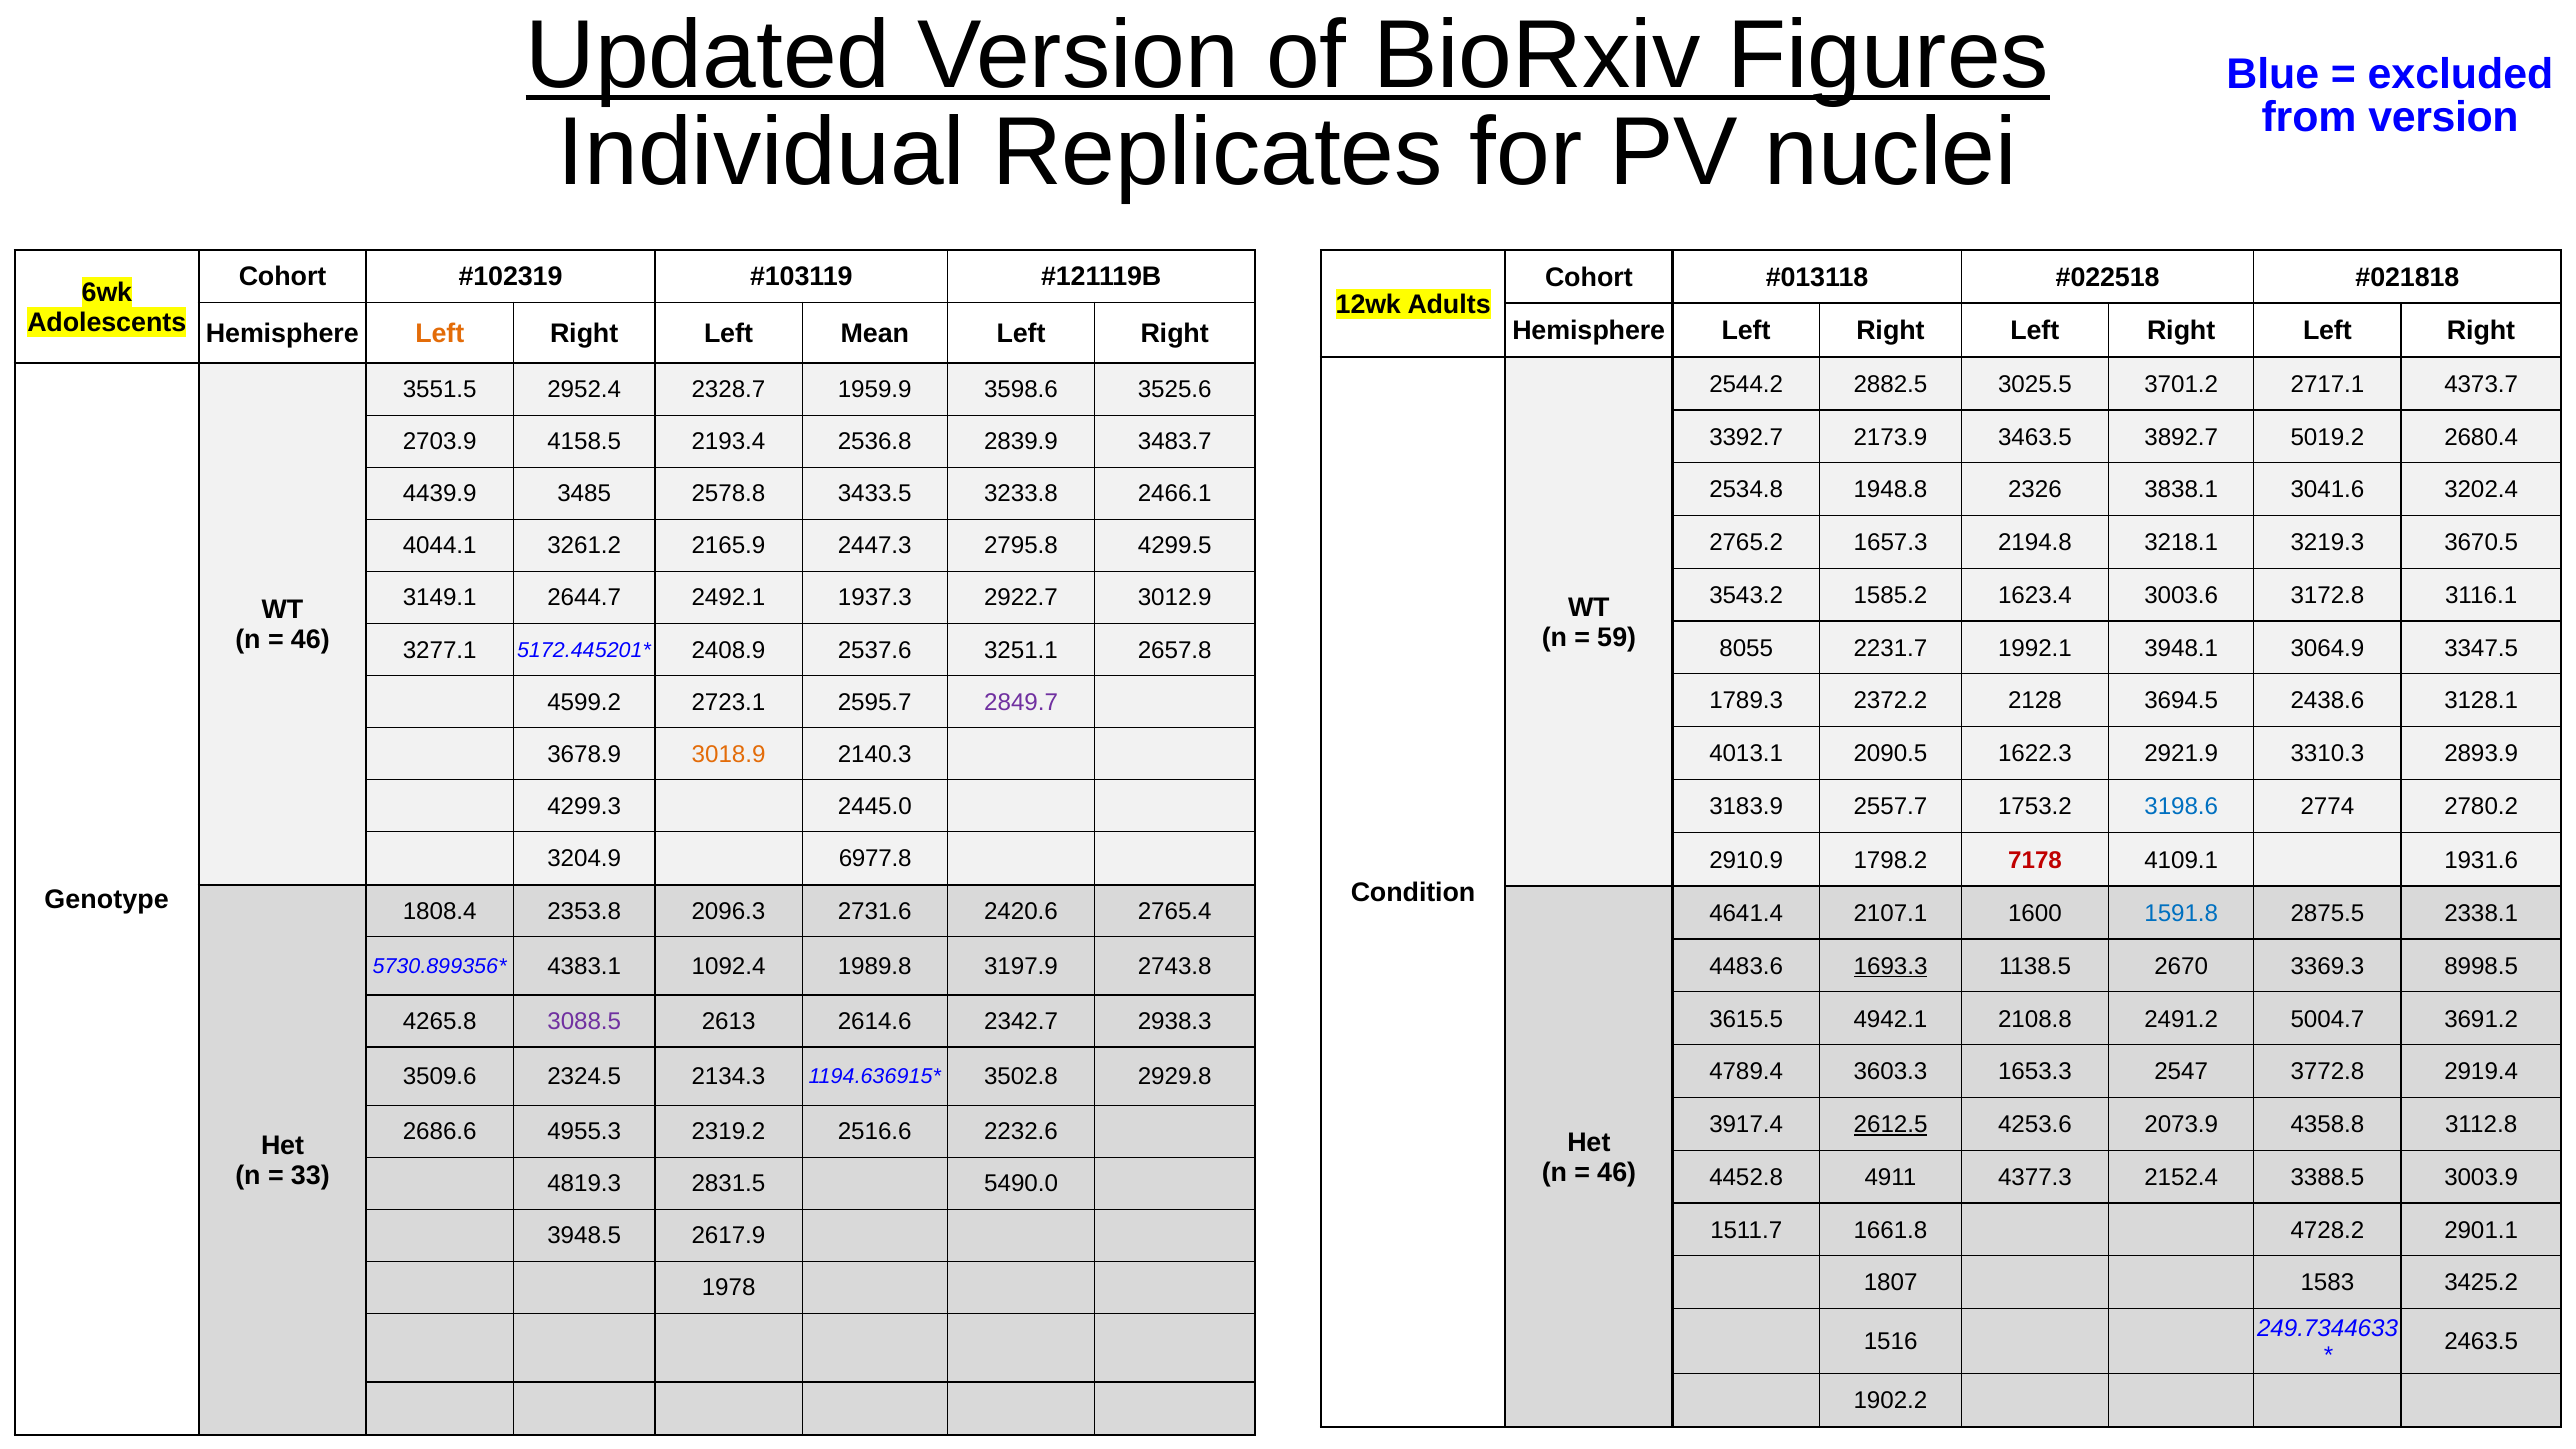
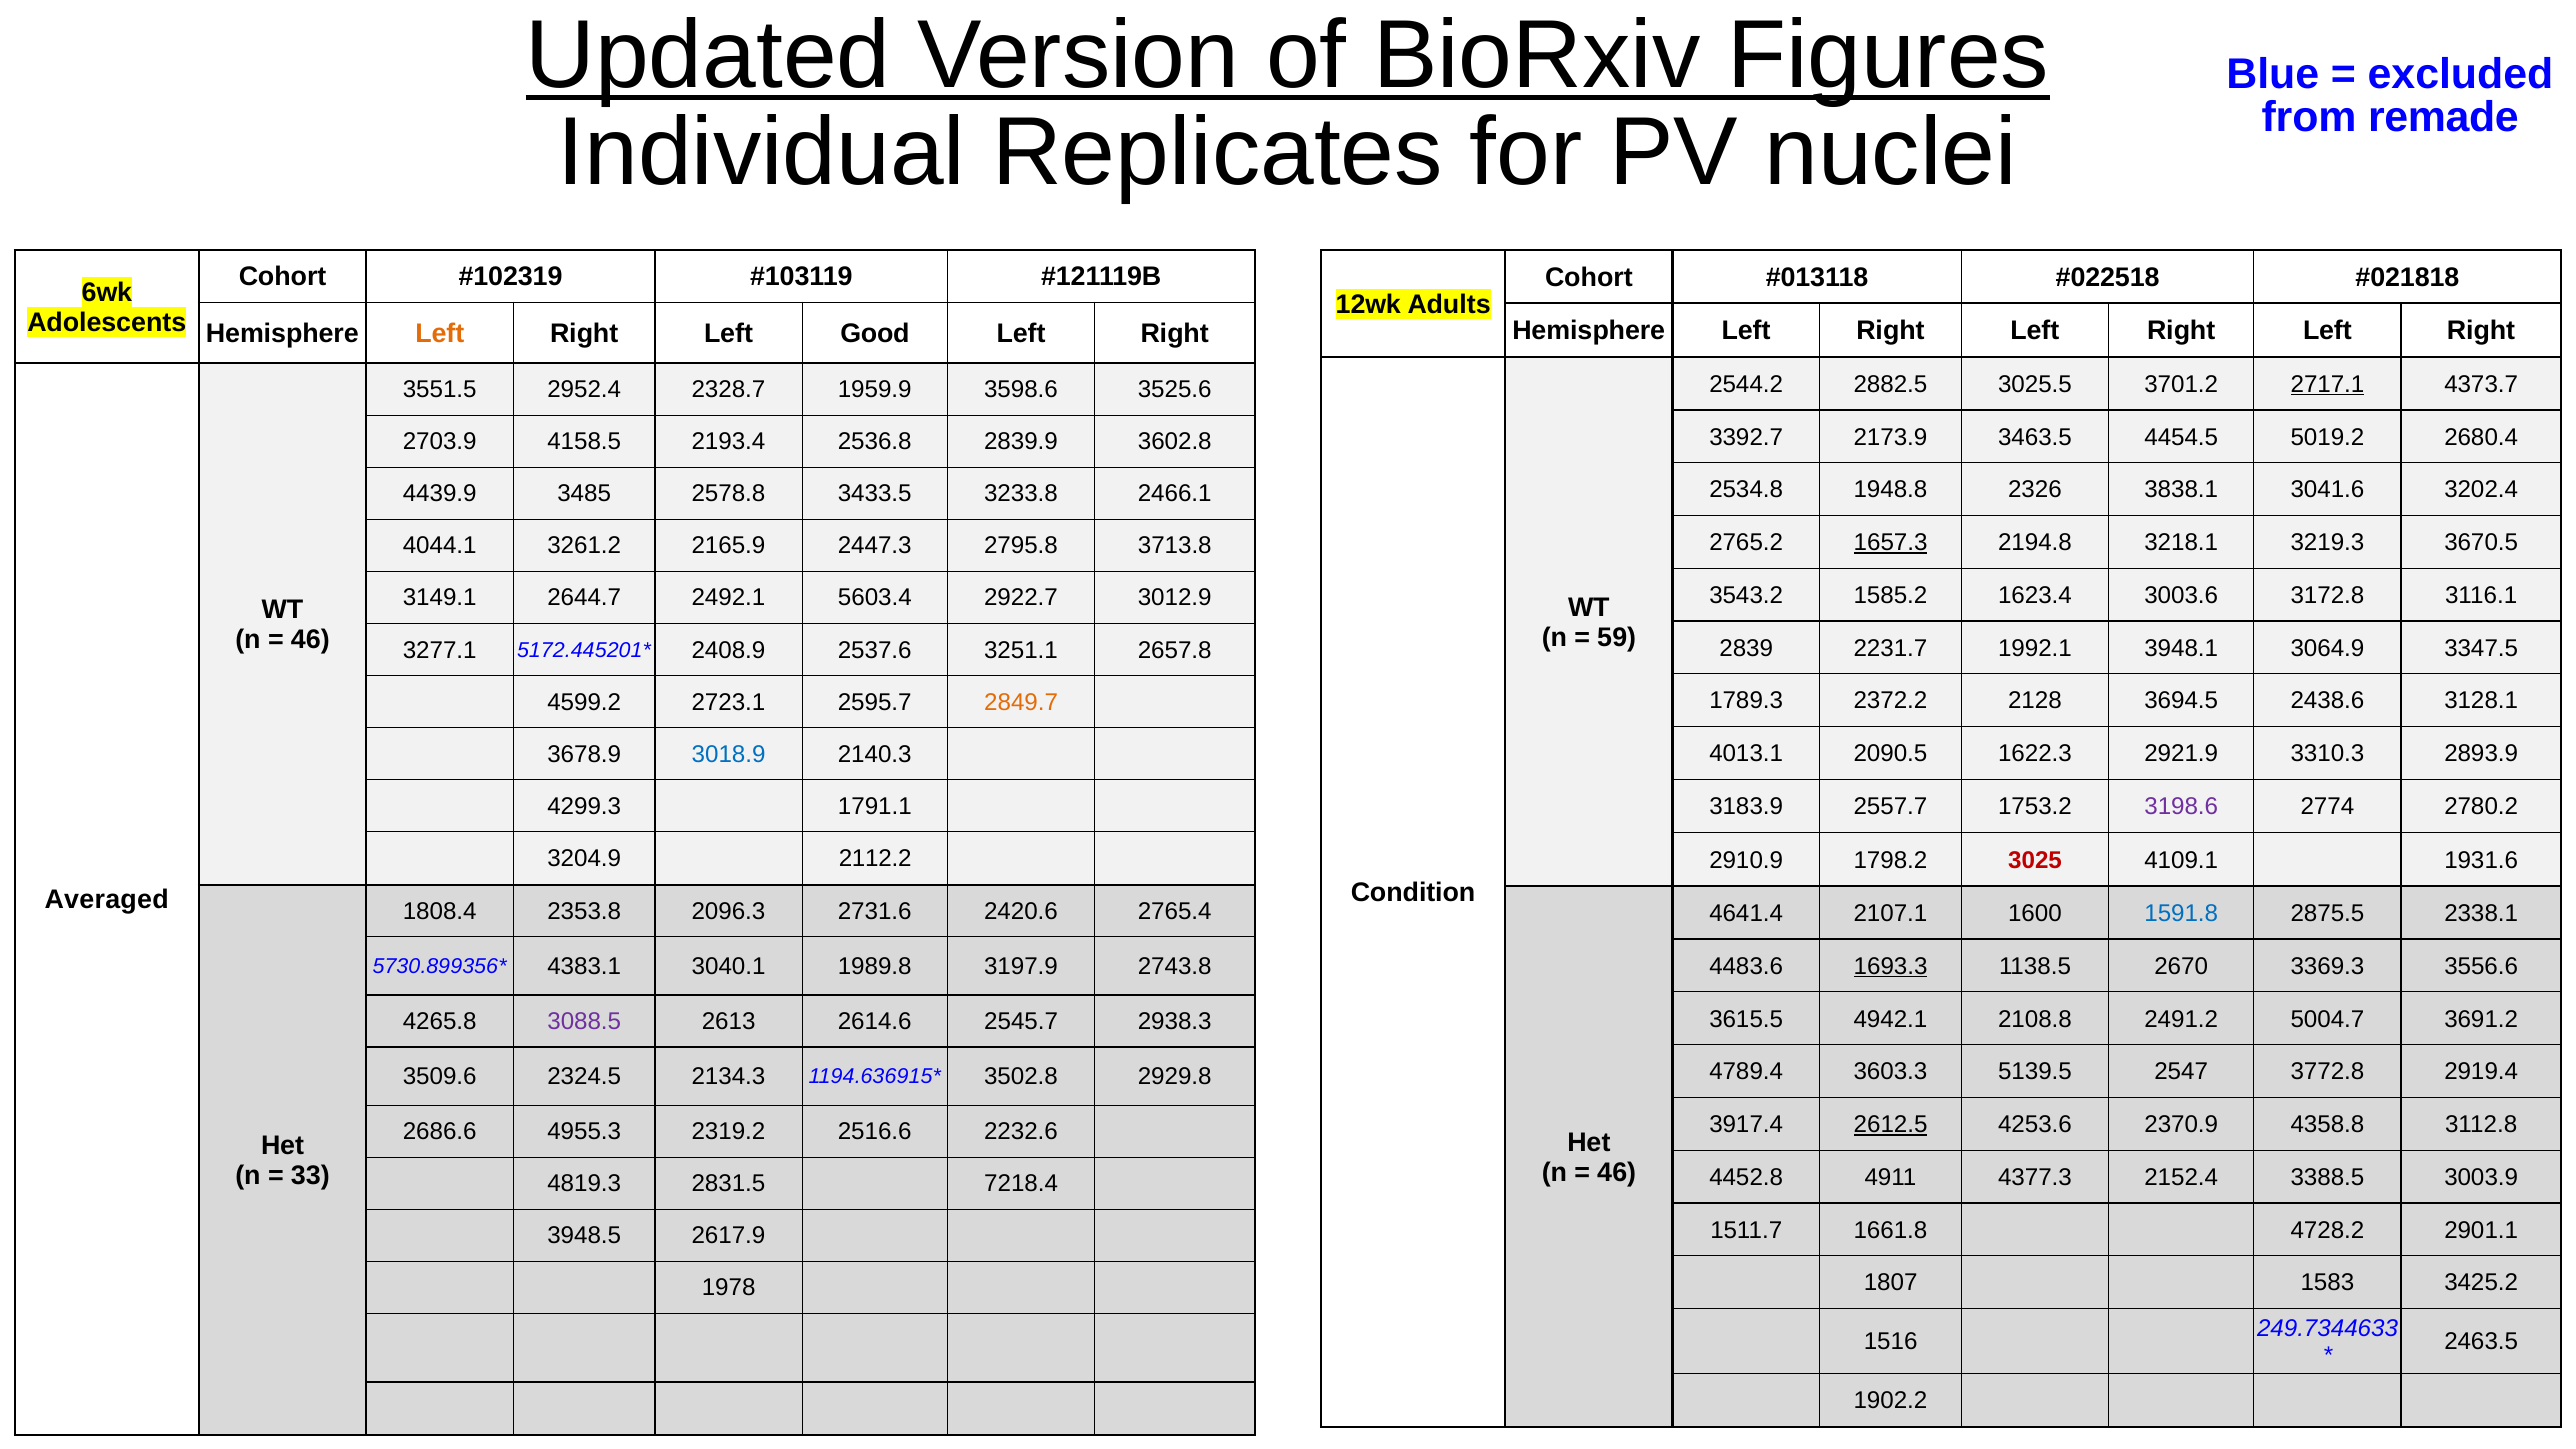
from version: version -> remade
Mean: Mean -> Good
2717.1 underline: none -> present
3892.7: 3892.7 -> 4454.5
3483.7: 3483.7 -> 3602.8
1657.3 underline: none -> present
4299.5: 4299.5 -> 3713.8
1937.3: 1937.3 -> 5603.4
8055: 8055 -> 2839
2849.7 colour: purple -> orange
3018.9 colour: orange -> blue
2445.0: 2445.0 -> 1791.1
3198.6 colour: blue -> purple
6977.8: 6977.8 -> 2112.2
7178: 7178 -> 3025
Genotype: Genotype -> Averaged
8998.5: 8998.5 -> 3556.6
1092.4: 1092.4 -> 3040.1
2342.7: 2342.7 -> 2545.7
1653.3: 1653.3 -> 5139.5
2073.9: 2073.9 -> 2370.9
5490.0: 5490.0 -> 7218.4
